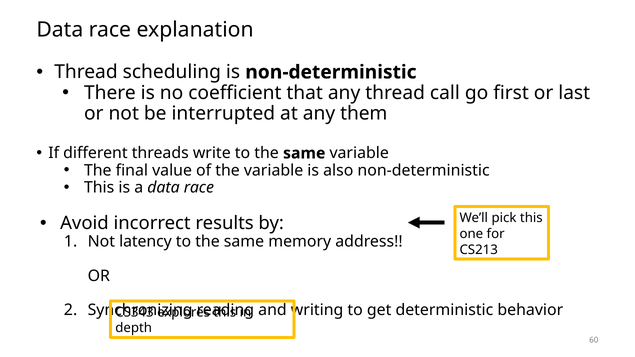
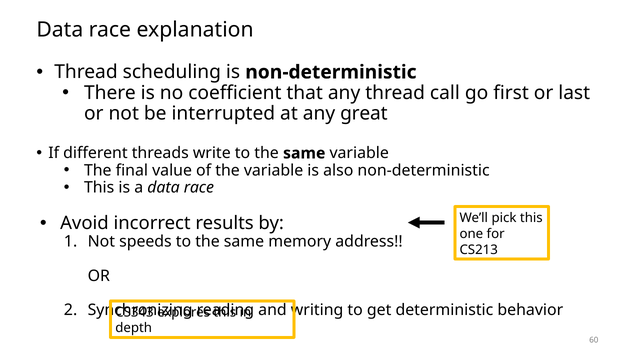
them: them -> great
latency: latency -> speeds
